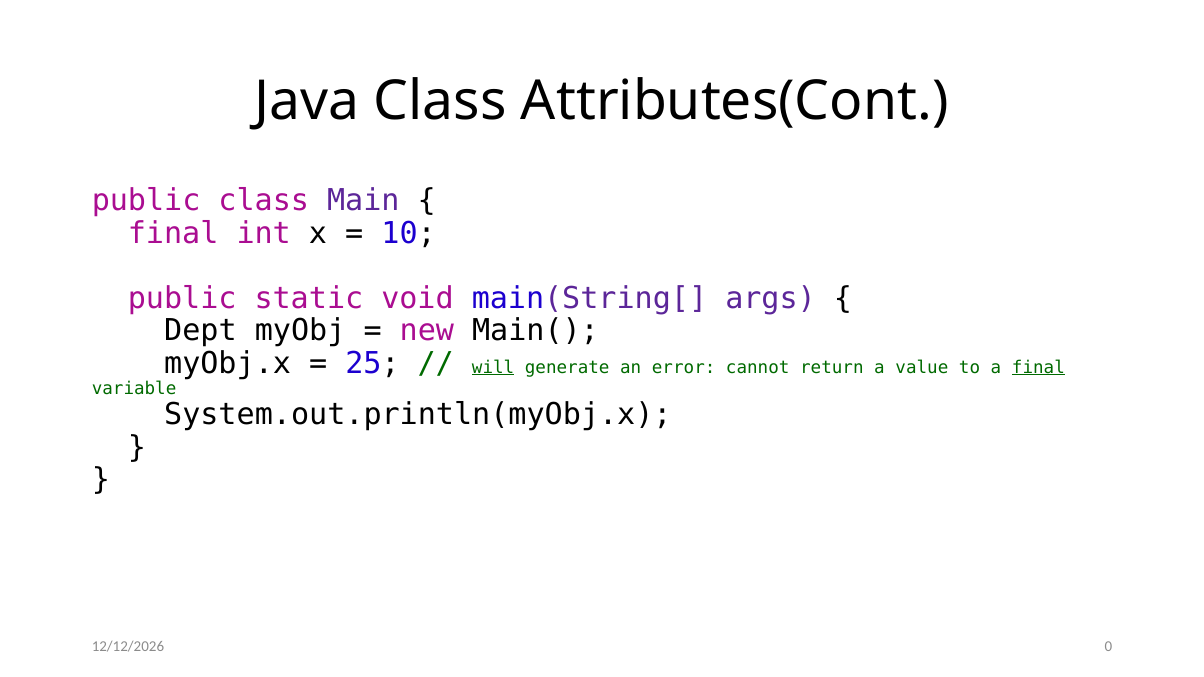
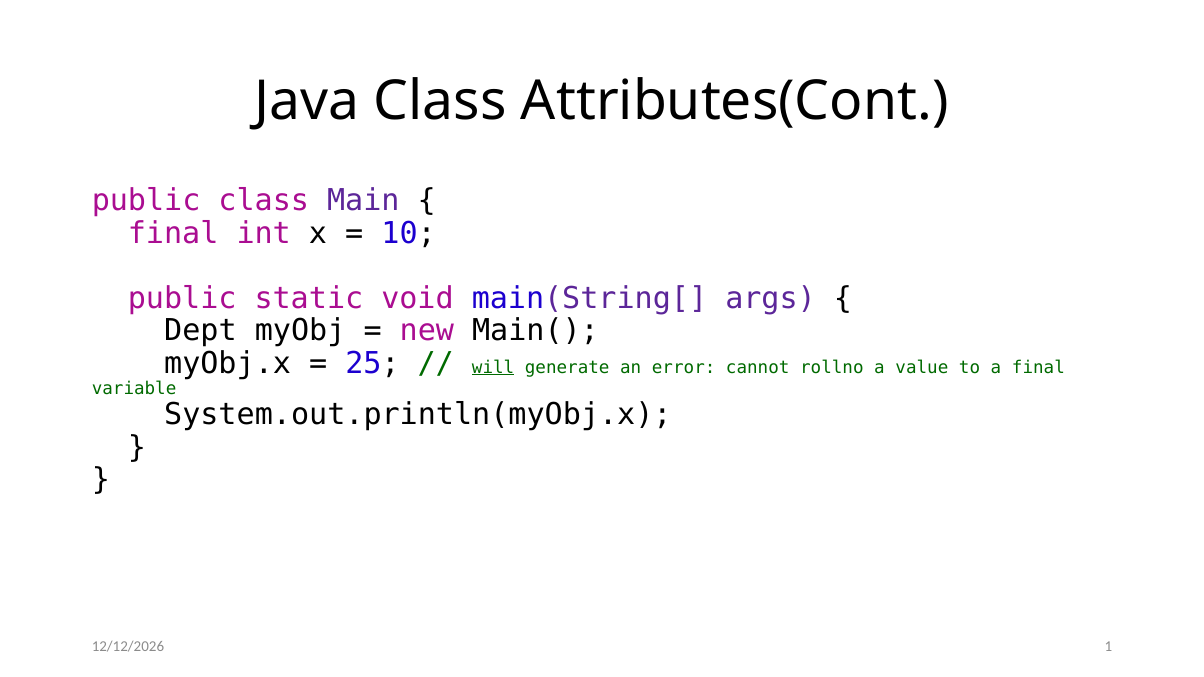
return: return -> rollno
final at (1038, 367) underline: present -> none
0: 0 -> 1
